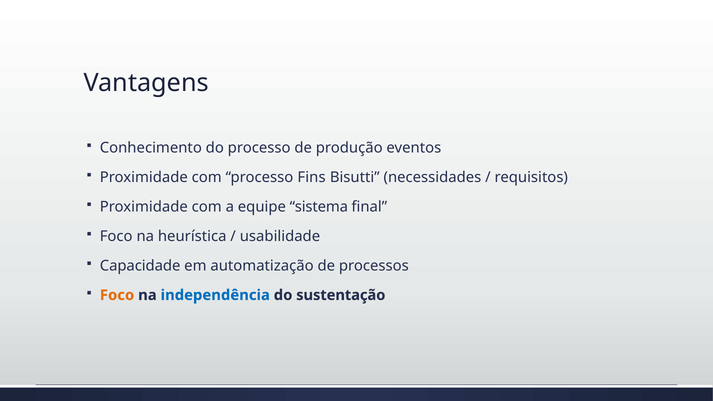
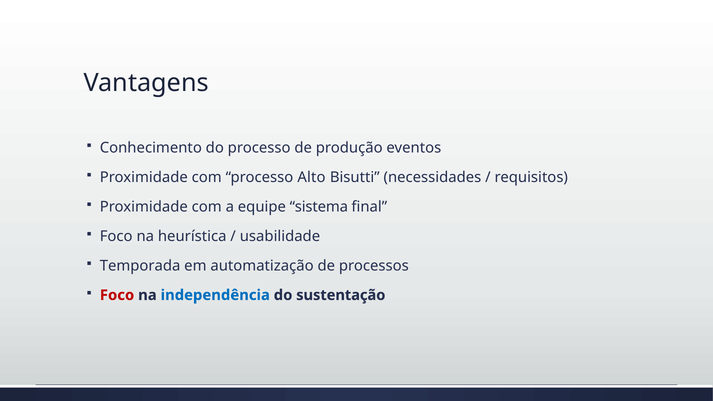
Fins: Fins -> Alto
Capacidade: Capacidade -> Temporada
Foco at (117, 295) colour: orange -> red
